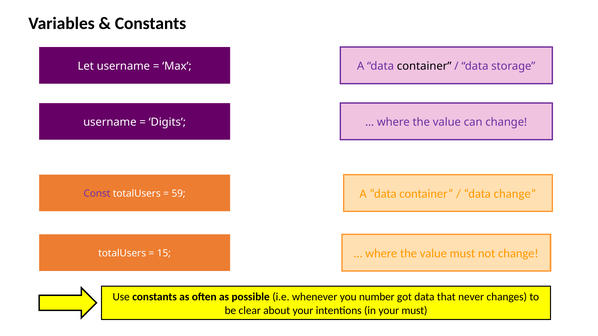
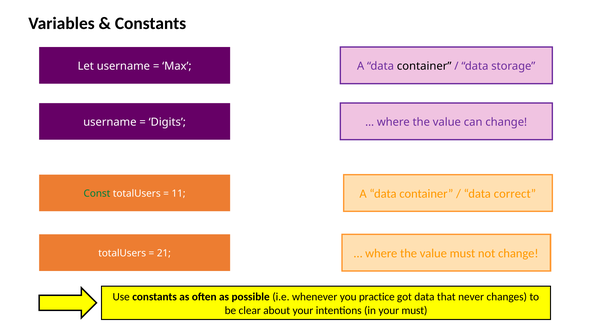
data change: change -> correct
Const colour: purple -> green
59: 59 -> 11
15: 15 -> 21
number: number -> practice
